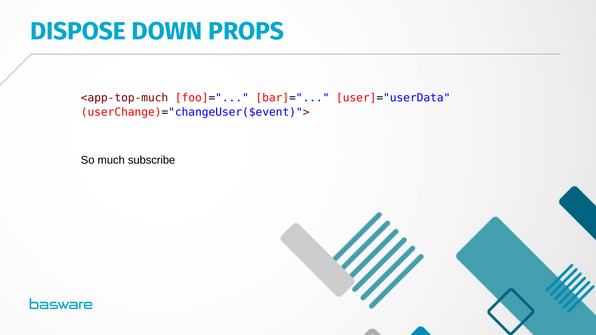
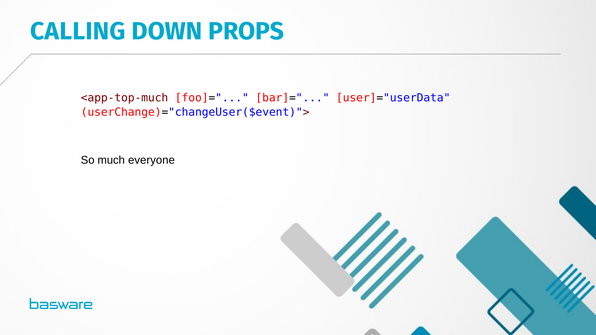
DISPOSE: DISPOSE -> CALLING
subscribe: subscribe -> everyone
